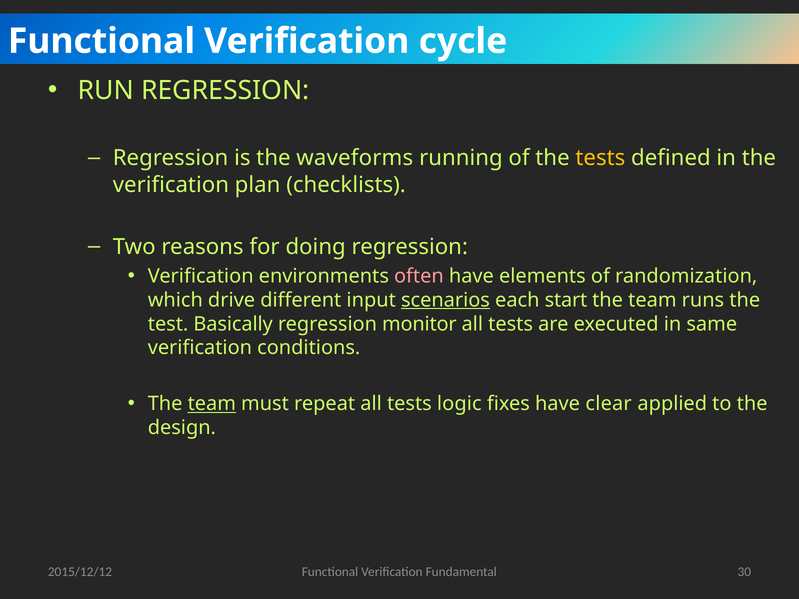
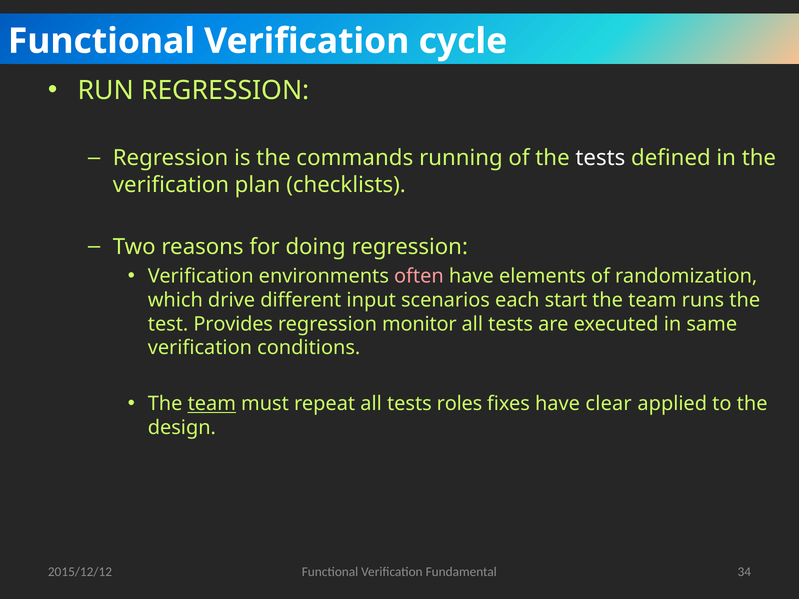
waveforms: waveforms -> commands
tests at (600, 158) colour: yellow -> white
scenarios underline: present -> none
Basically: Basically -> Provides
logic: logic -> roles
30: 30 -> 34
